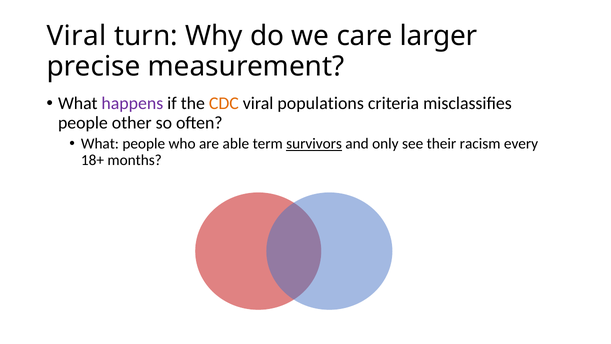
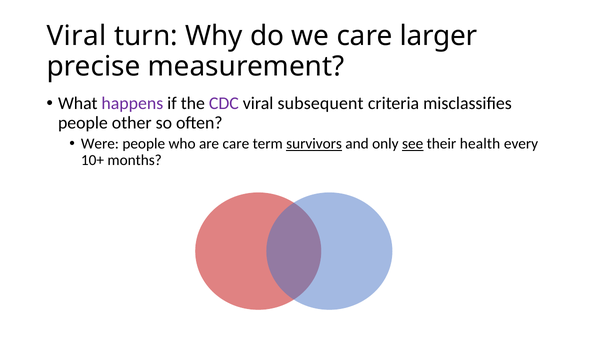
CDC colour: orange -> purple
populations: populations -> subsequent
What at (100, 144): What -> Were
are able: able -> care
see underline: none -> present
racism: racism -> health
18+: 18+ -> 10+
